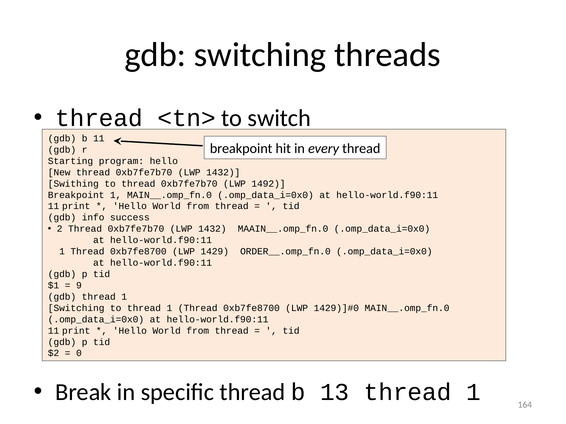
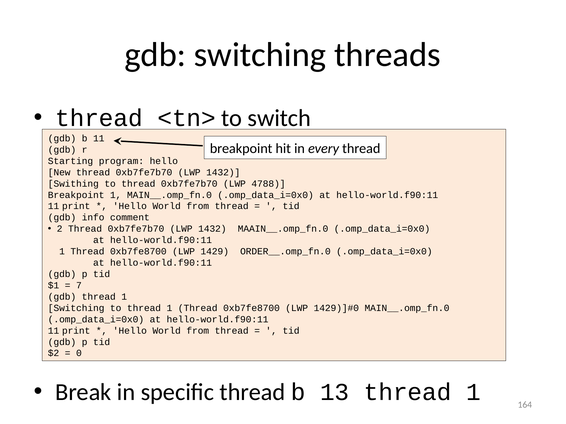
1492: 1492 -> 4788
success: success -> comment
9: 9 -> 7
